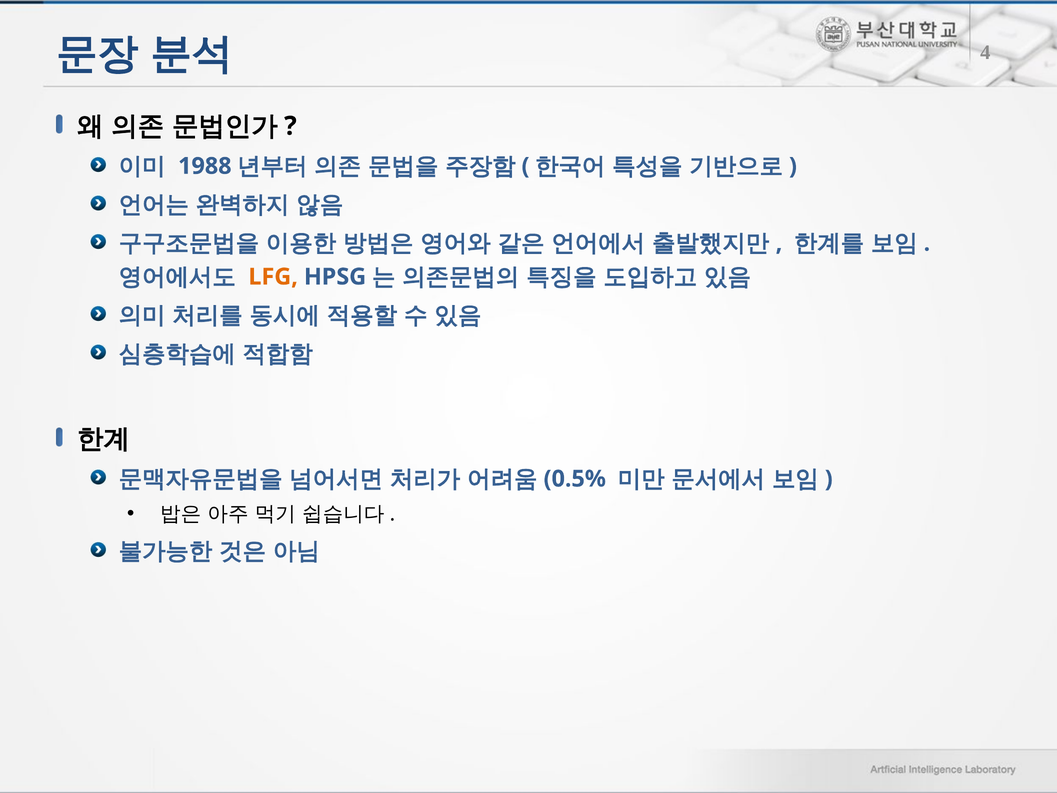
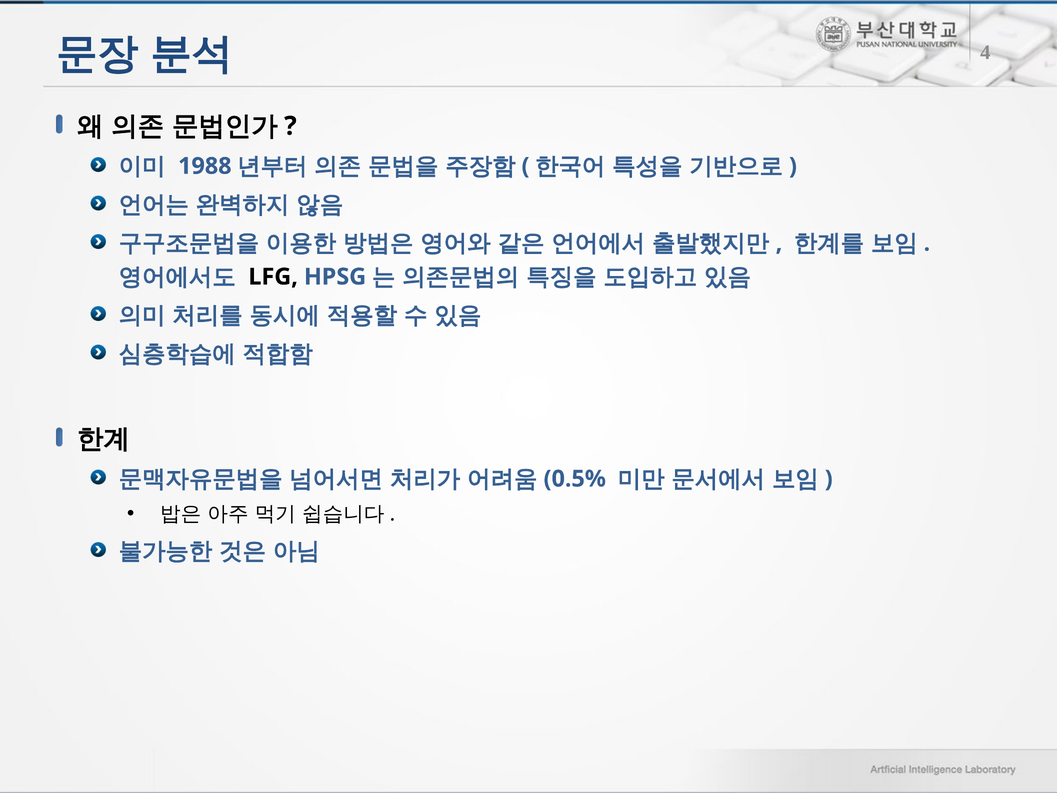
LFG colour: orange -> black
